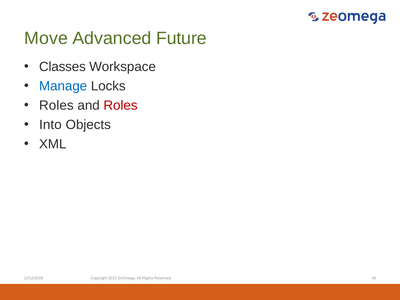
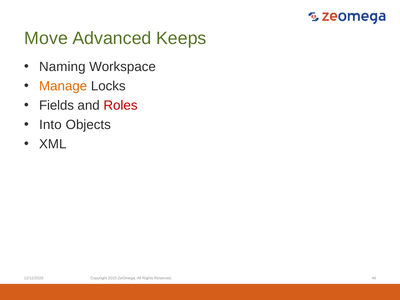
Future: Future -> Keeps
Classes: Classes -> Naming
Manage colour: blue -> orange
Roles at (56, 105): Roles -> Fields
